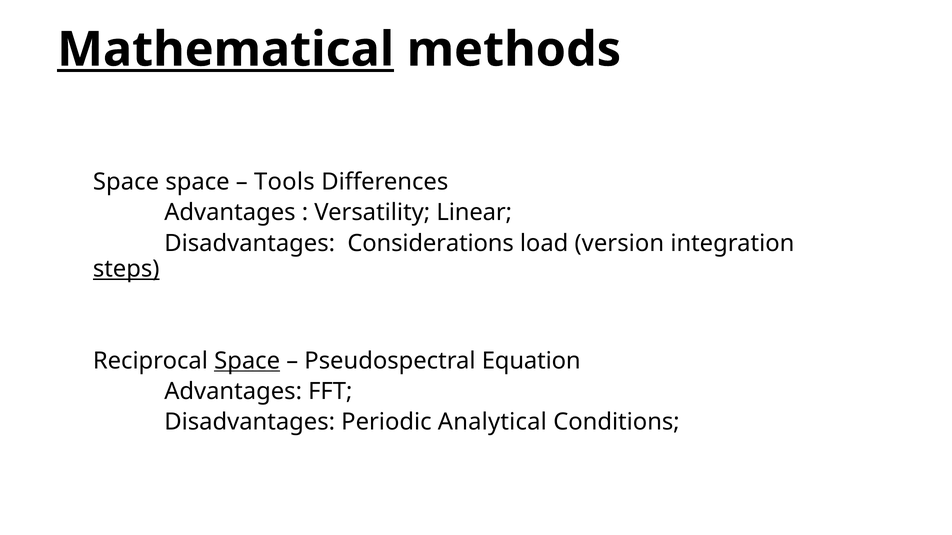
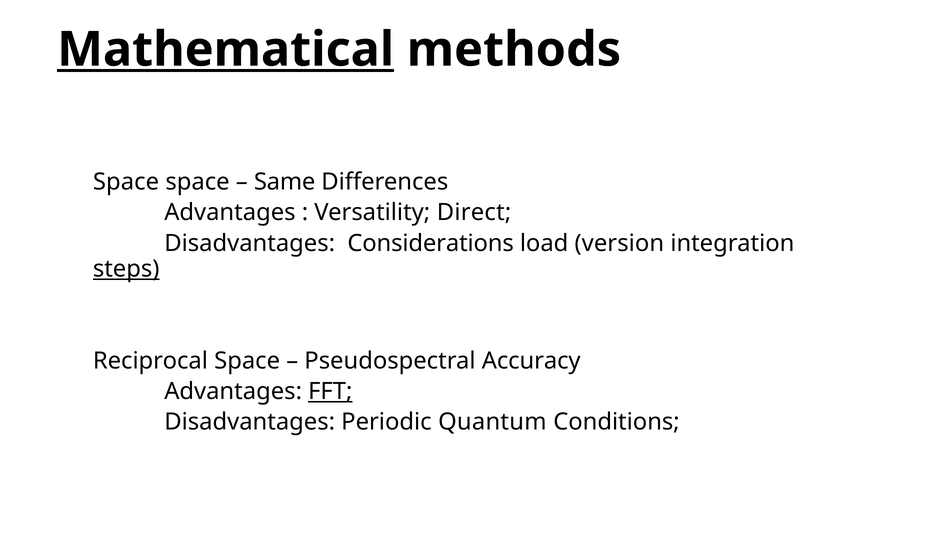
Tools: Tools -> Same
Linear: Linear -> Direct
Space at (247, 361) underline: present -> none
Equation: Equation -> Accuracy
FFT underline: none -> present
Analytical: Analytical -> Quantum
